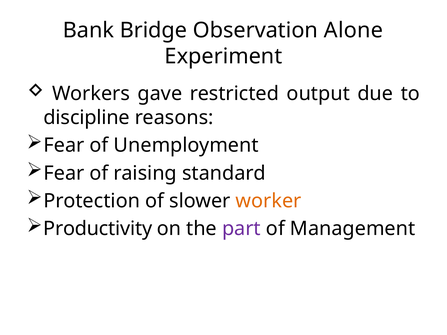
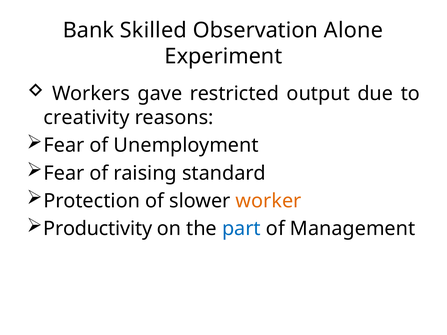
Bridge: Bridge -> Skilled
discipline: discipline -> creativity
part colour: purple -> blue
